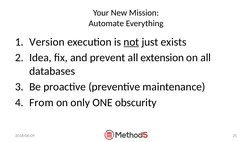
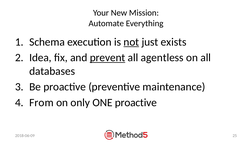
Version: Version -> Schema
prevent underline: none -> present
extension: extension -> agentless
ONE obscurity: obscurity -> proactive
